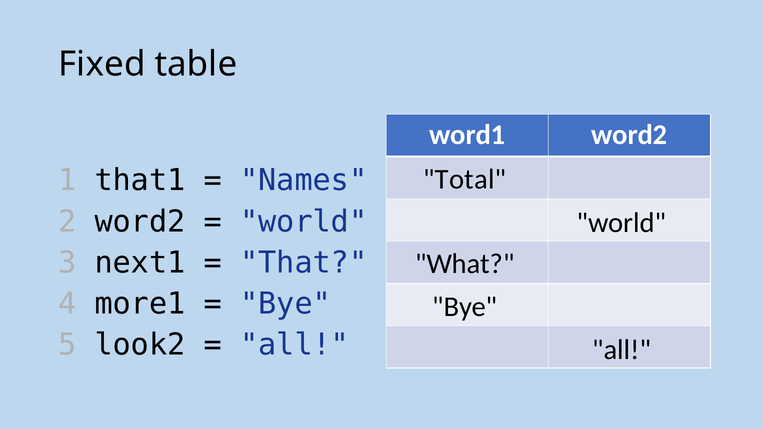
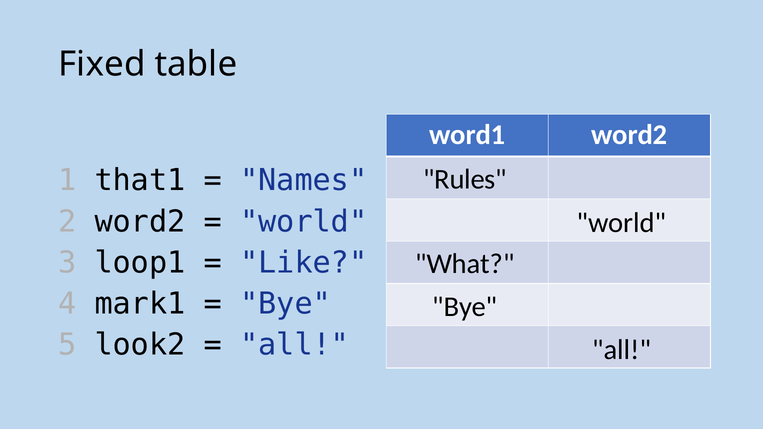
Total: Total -> Rules
next1: next1 -> loop1
That: That -> Like
more1: more1 -> mark1
